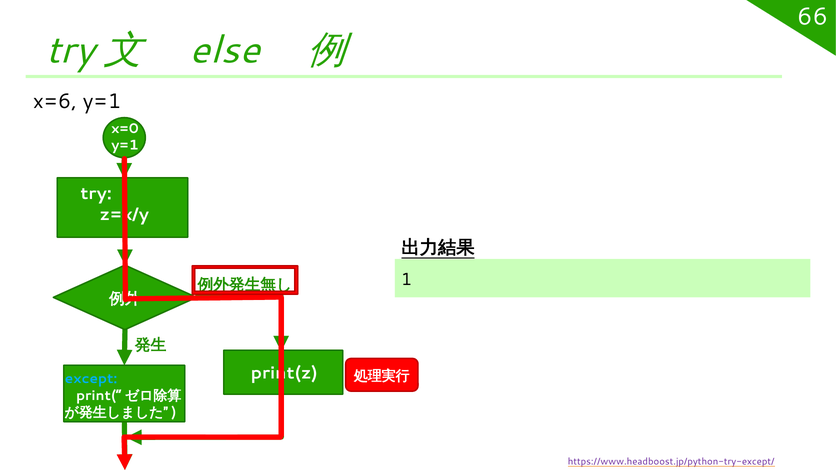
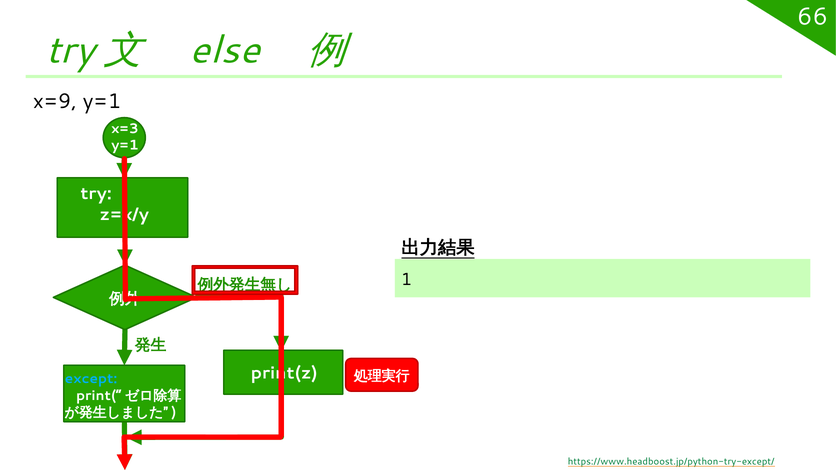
x=6: x=6 -> x=9
x=0: x=0 -> x=3
https://www.headboost.jp/python-try-except/ colour: purple -> green
